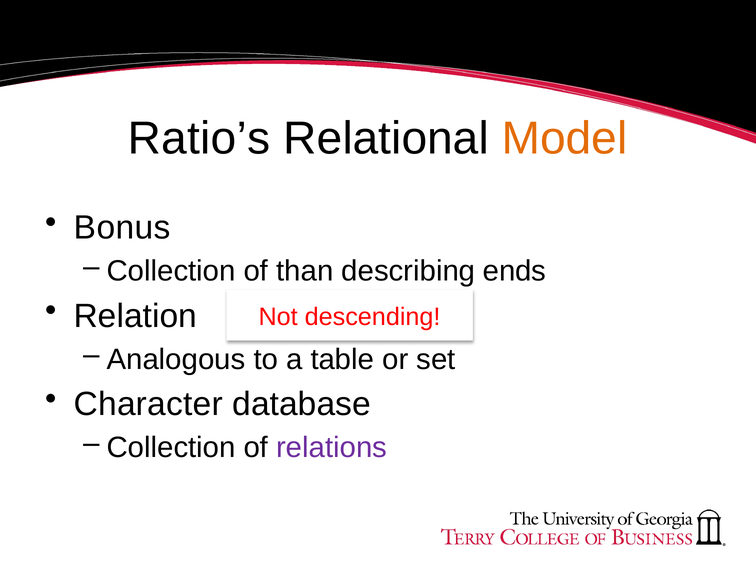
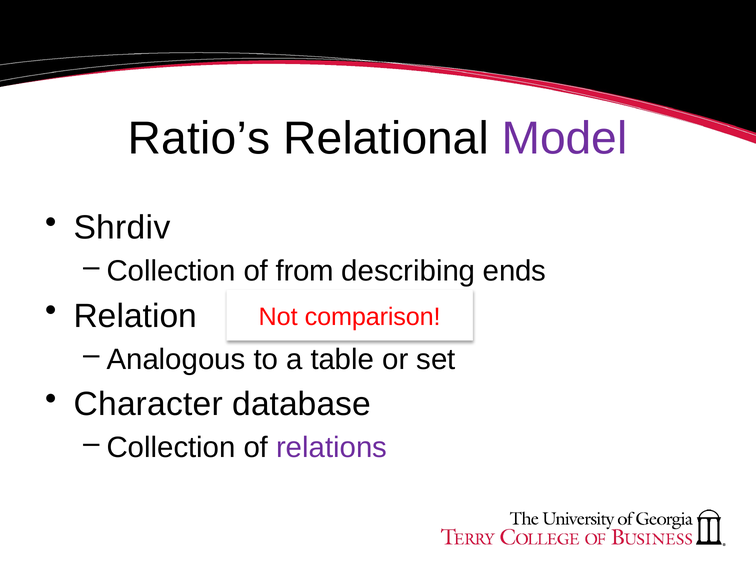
Model colour: orange -> purple
Bonus: Bonus -> Shrdiv
than: than -> from
descending: descending -> comparison
